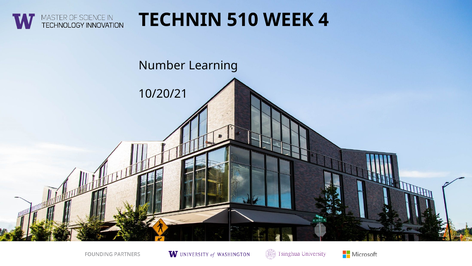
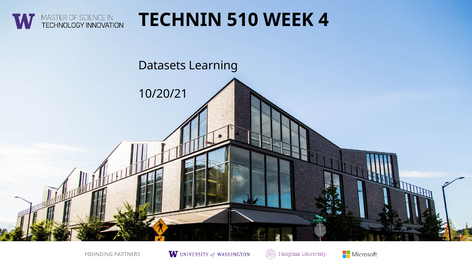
Number: Number -> Datasets
